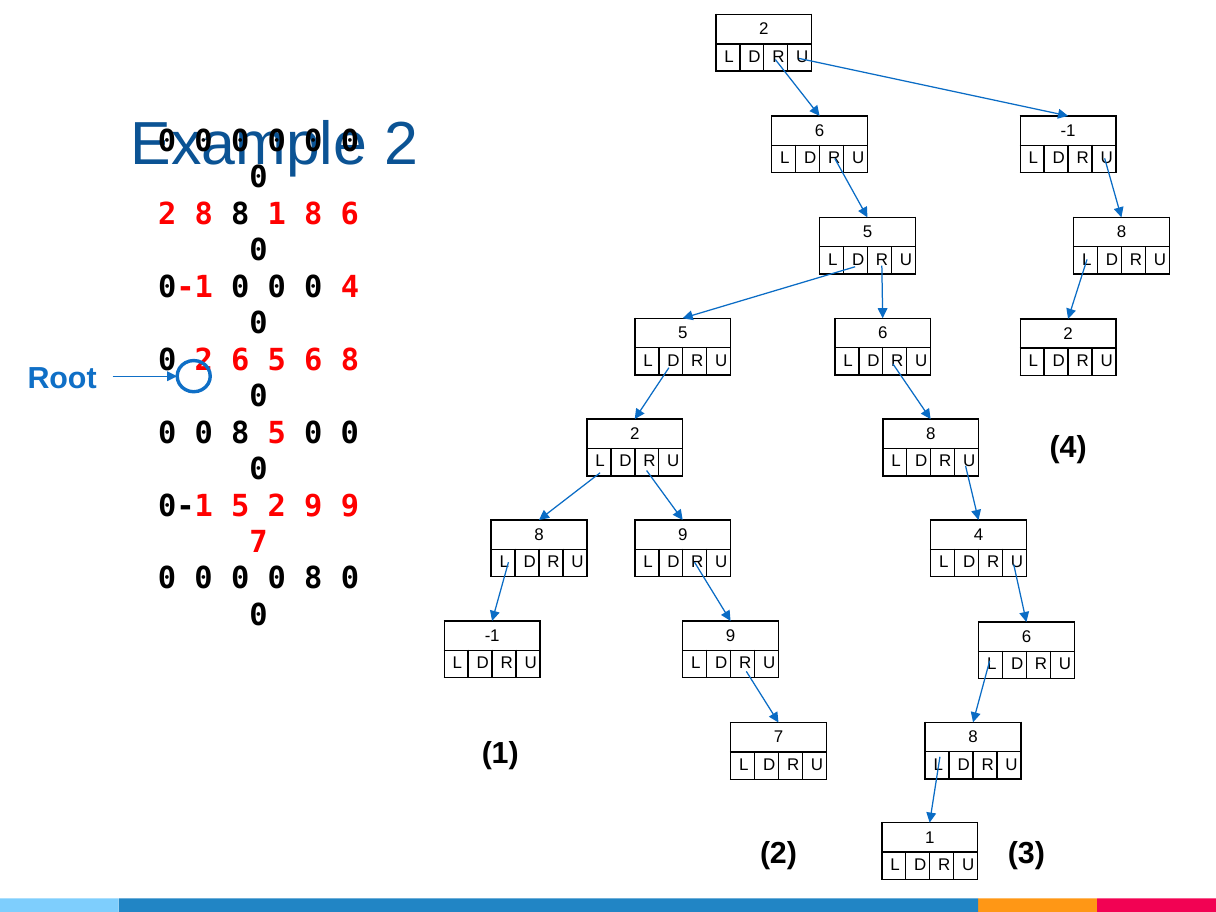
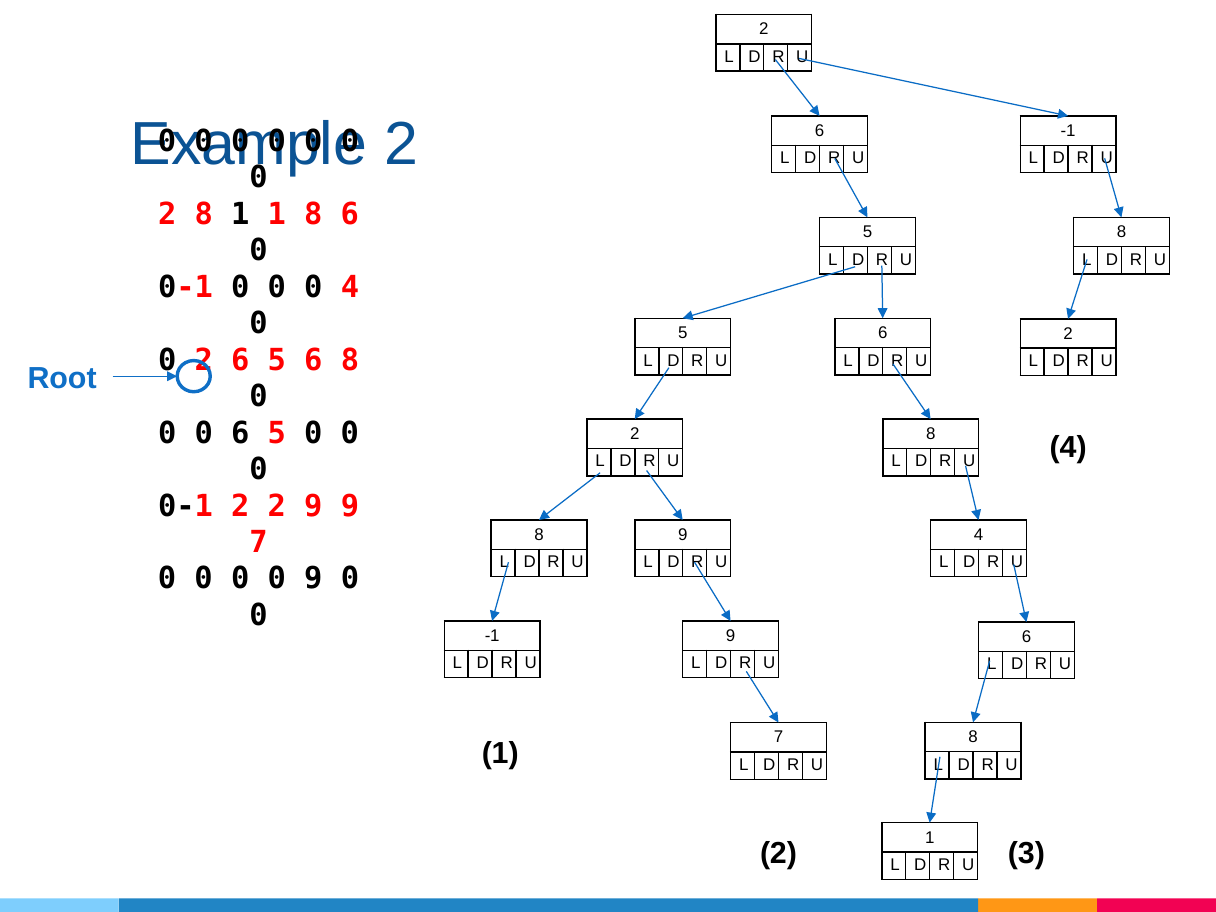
8 8: 8 -> 1
8 at (240, 433): 8 -> 6
0-1 5: 5 -> 2
8 at (313, 579): 8 -> 9
